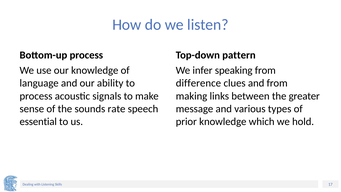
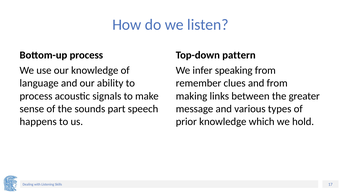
difference: difference -> remember
rate: rate -> part
essential: essential -> happens
